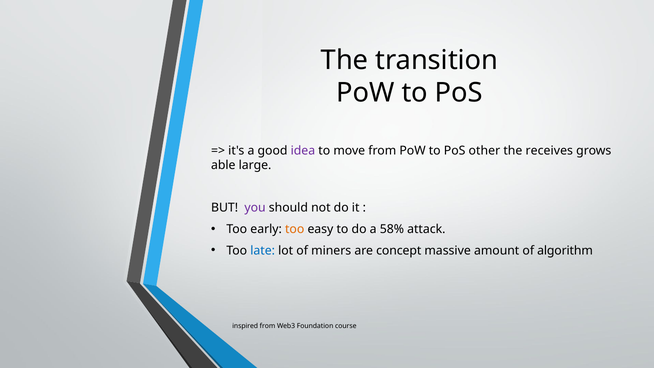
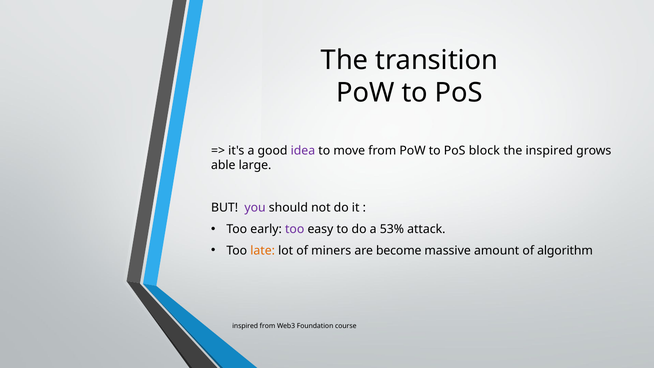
other: other -> block
the receives: receives -> inspired
too at (295, 229) colour: orange -> purple
58%: 58% -> 53%
late colour: blue -> orange
concept: concept -> become
